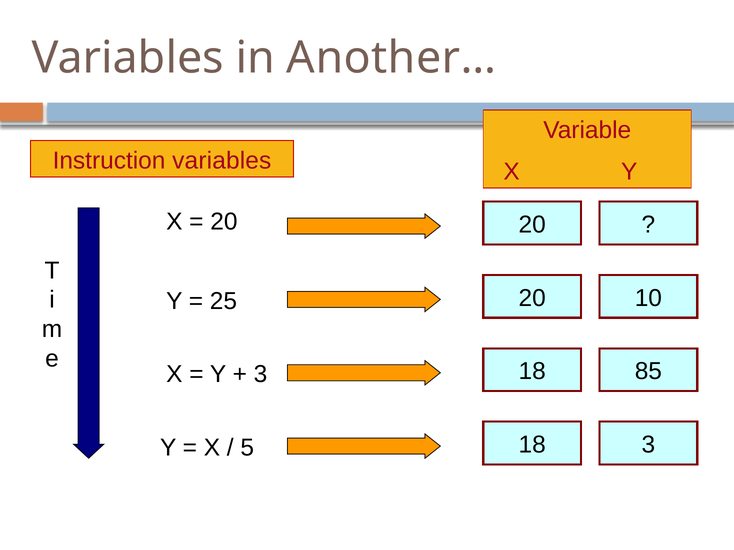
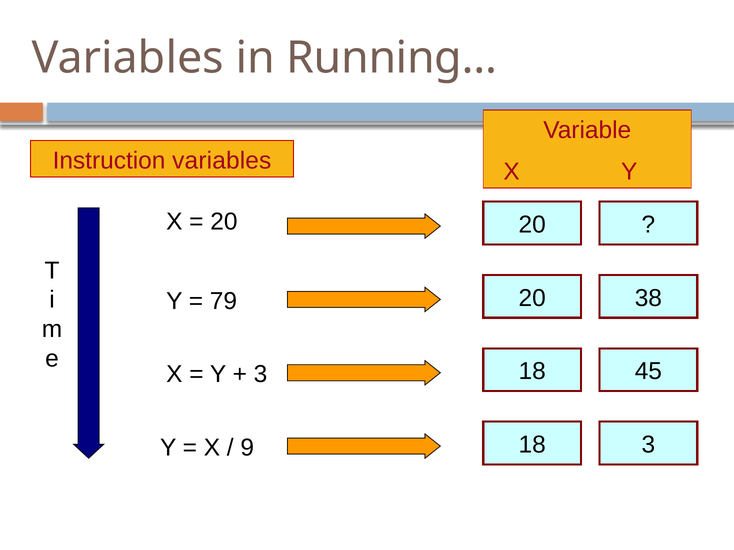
Another…: Another… -> Running…
10: 10 -> 38
25: 25 -> 79
85: 85 -> 45
5: 5 -> 9
